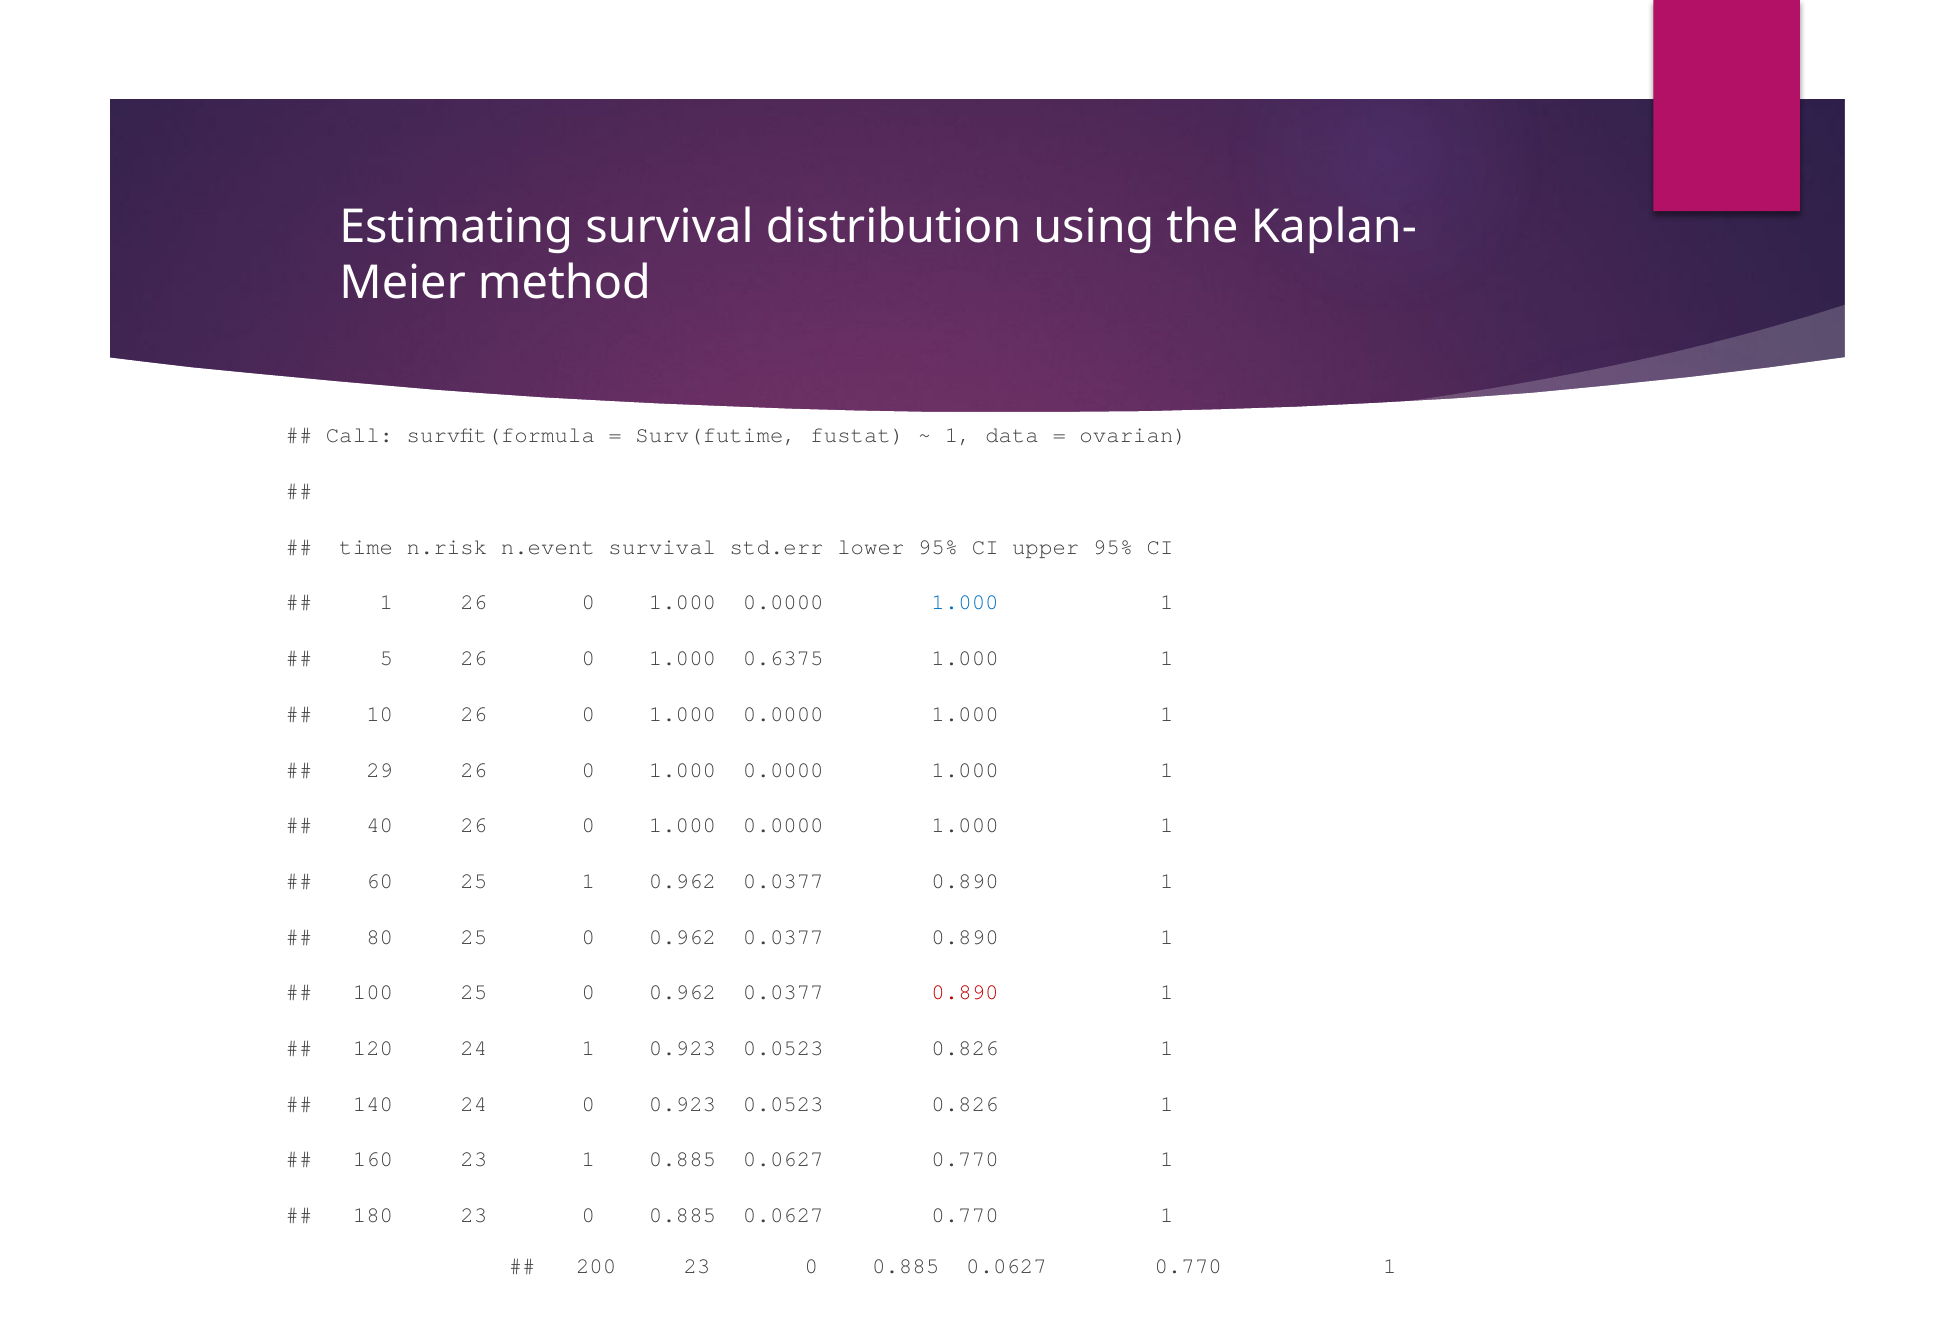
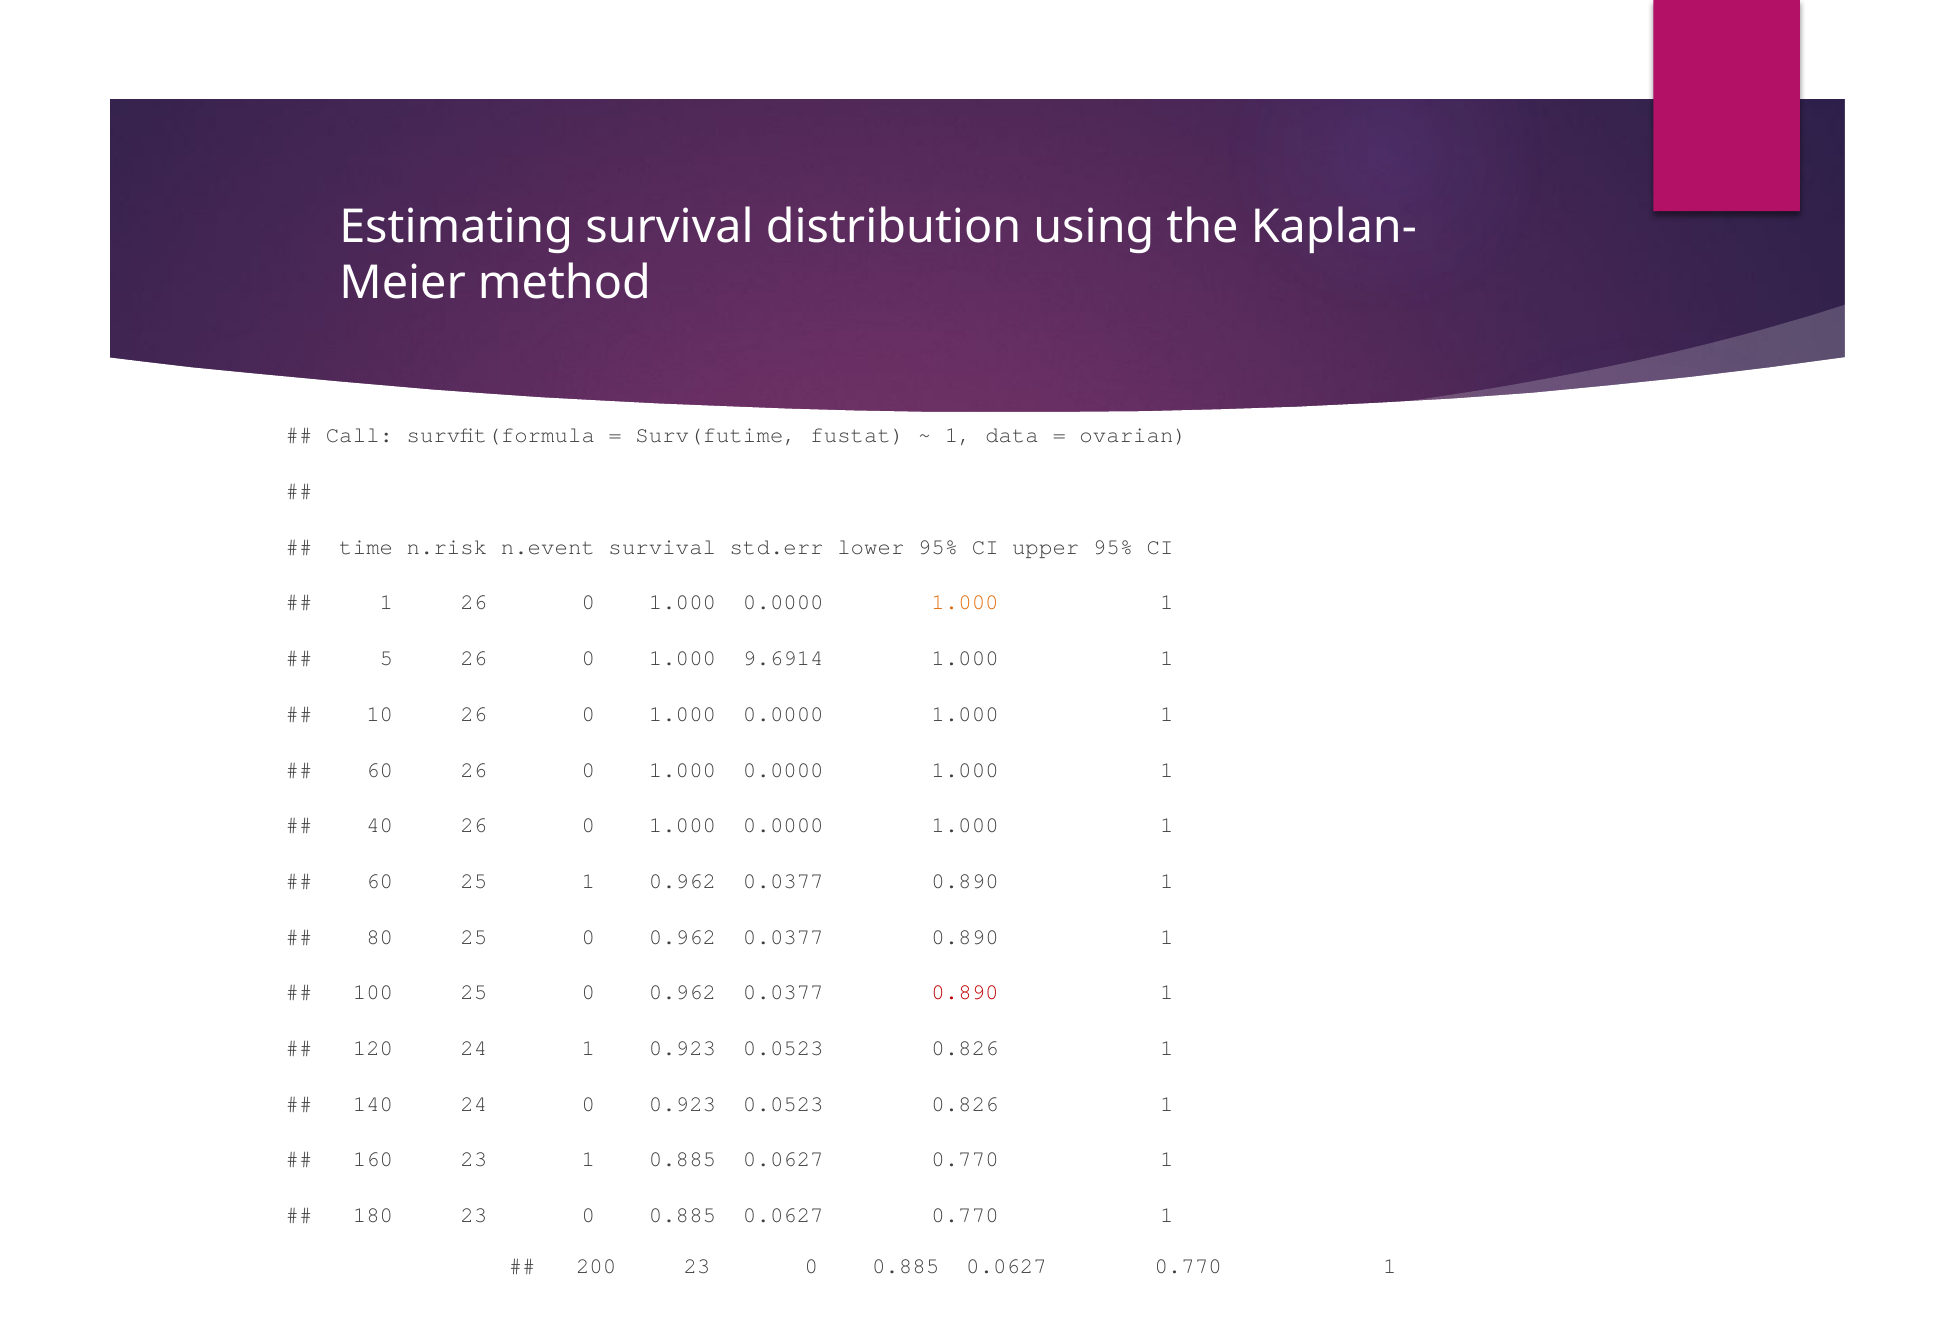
1.000 at (965, 602) colour: blue -> orange
0.6375: 0.6375 -> 9.6914
29 at (380, 769): 29 -> 60
